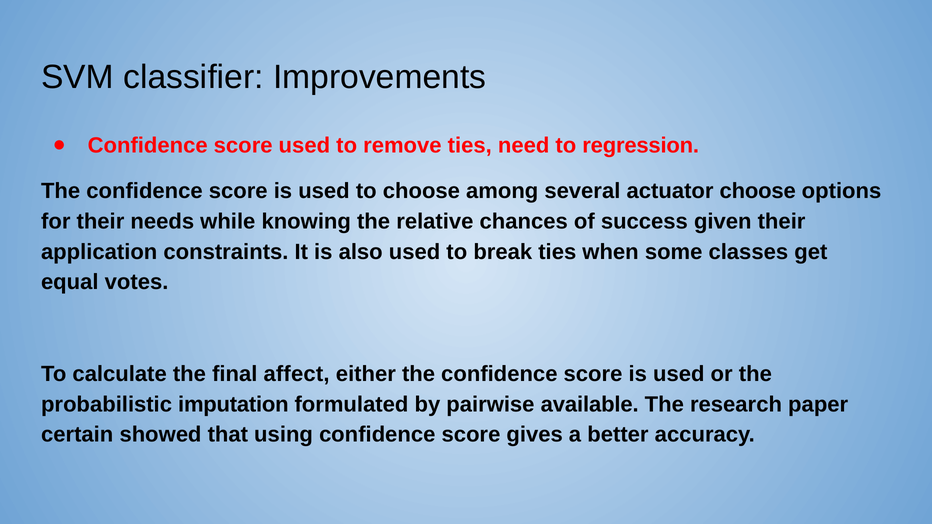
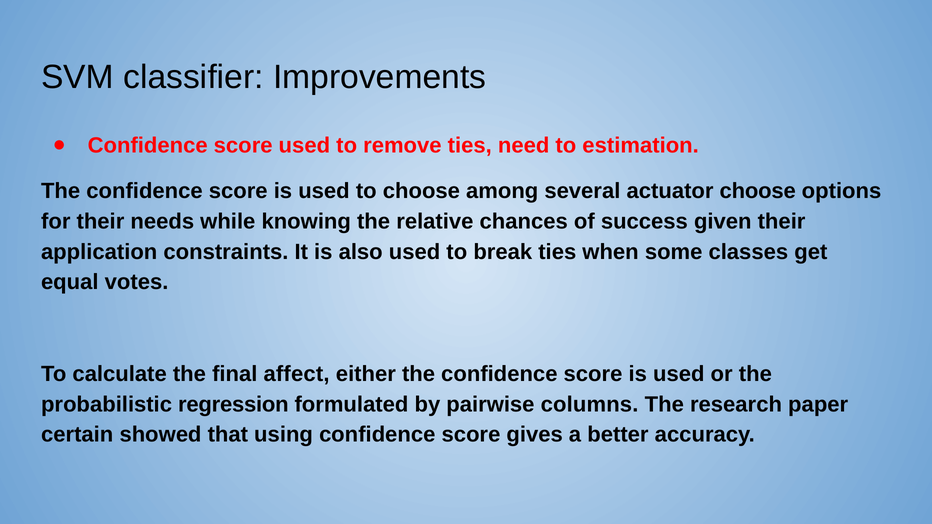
regression: regression -> estimation
imputation: imputation -> regression
available: available -> columns
